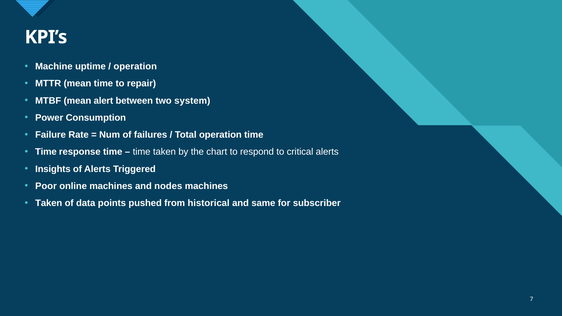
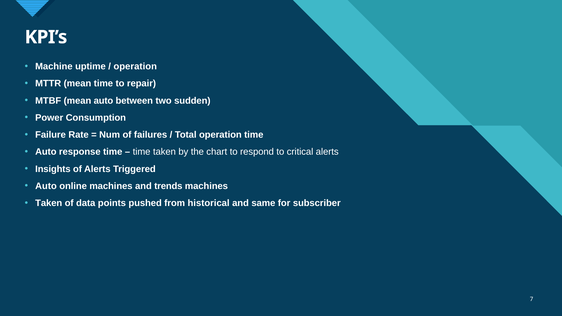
mean alert: alert -> auto
system: system -> sudden
Time at (46, 152): Time -> Auto
Poor at (46, 186): Poor -> Auto
nodes: nodes -> trends
